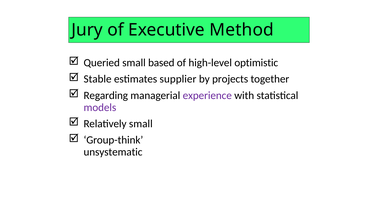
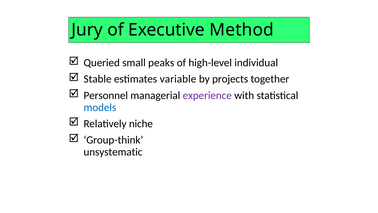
based: based -> peaks
optimistic: optimistic -> individual
supplier: supplier -> variable
Regarding: Regarding -> Personnel
models colour: purple -> blue
Relatively small: small -> niche
